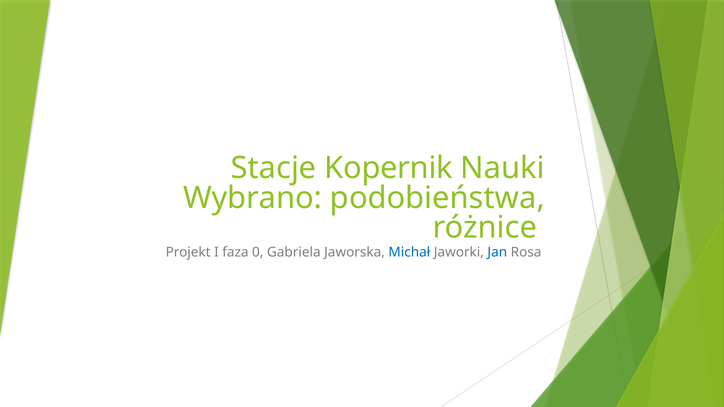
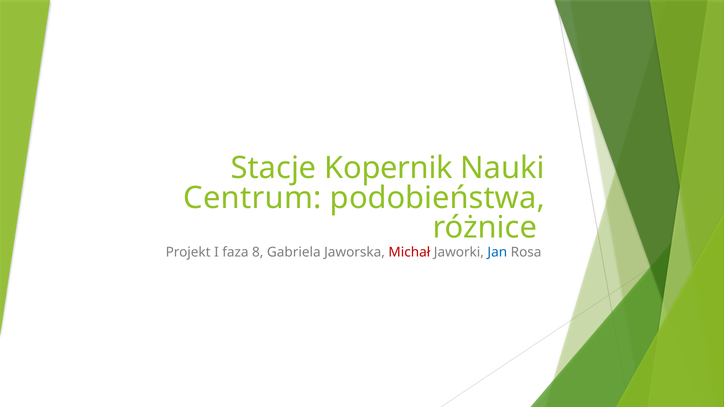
Wybrano: Wybrano -> Centrum
0: 0 -> 8
Michał colour: blue -> red
